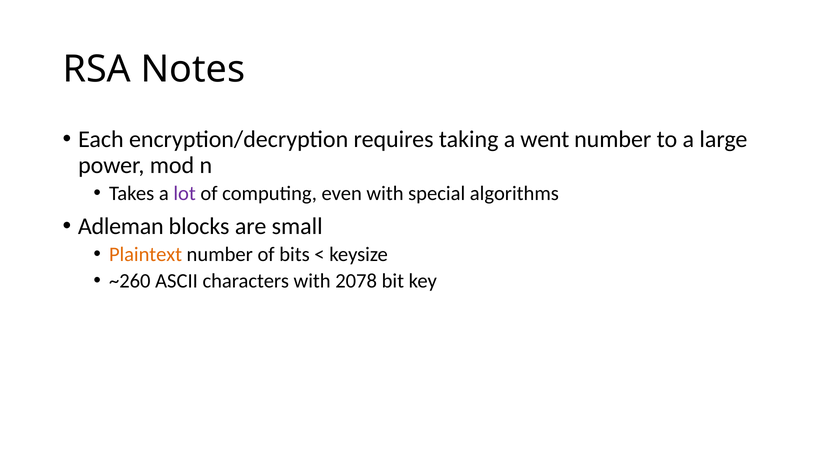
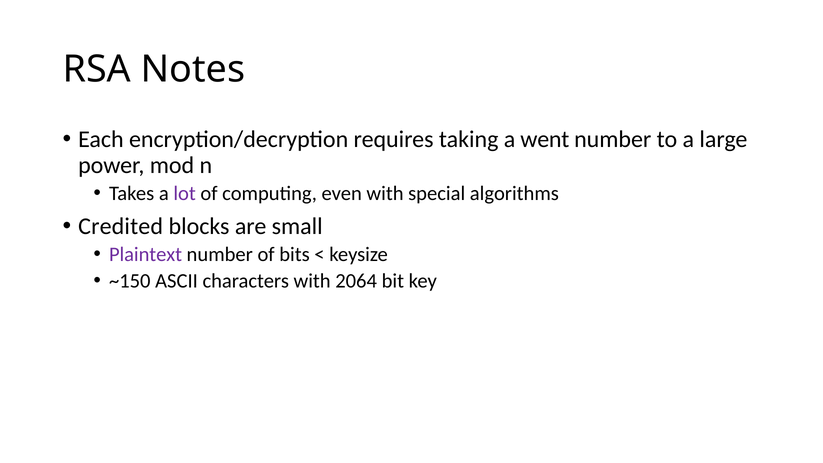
Adleman: Adleman -> Credited
Plaintext colour: orange -> purple
~260: ~260 -> ~150
2078: 2078 -> 2064
